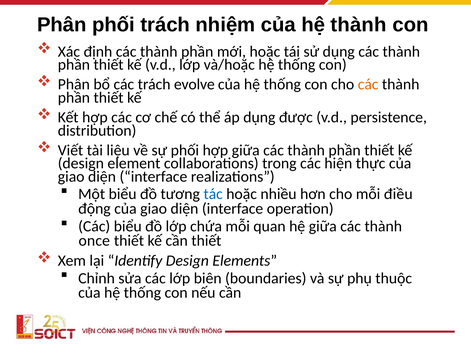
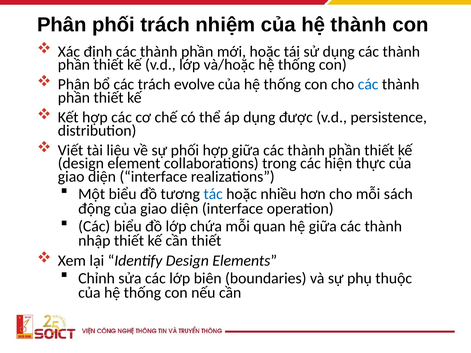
các at (368, 85) colour: orange -> blue
điều: điều -> sách
once: once -> nhập
